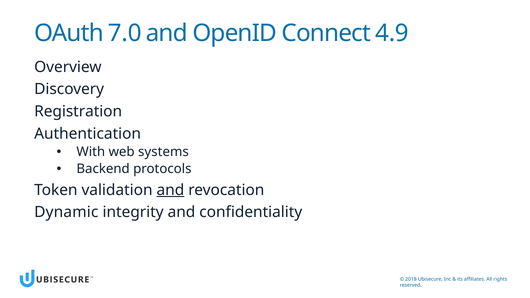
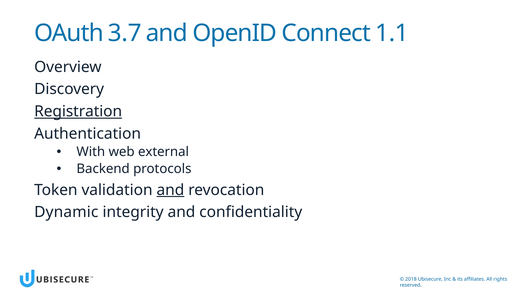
7.0: 7.0 -> 3.7
4.9: 4.9 -> 1.1
Registration underline: none -> present
systems: systems -> external
